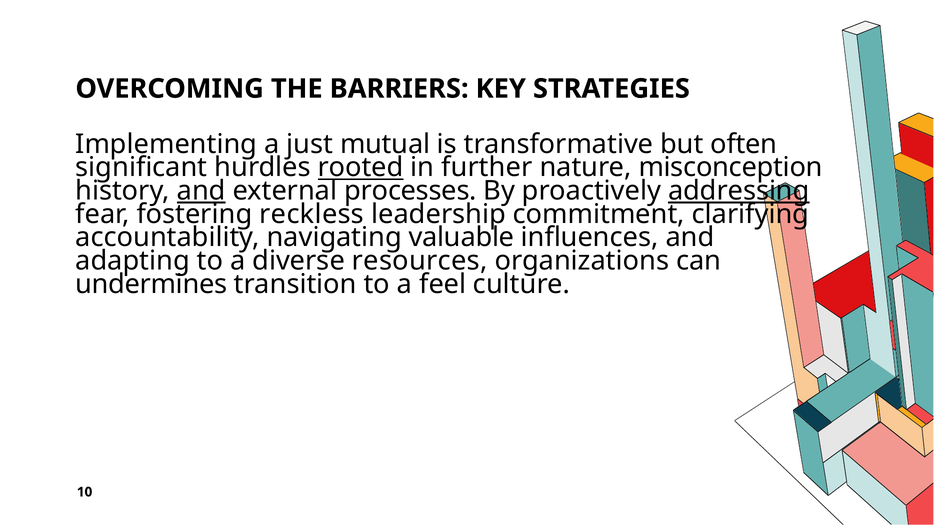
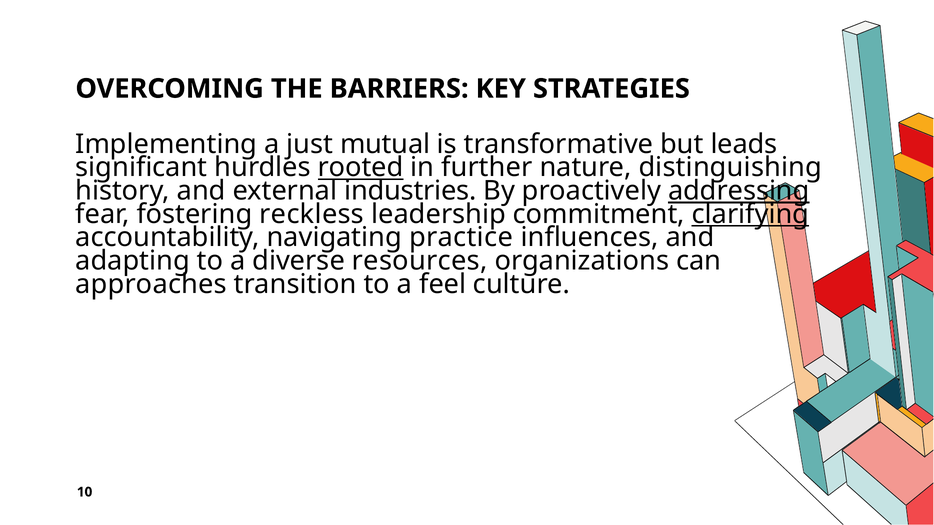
often: often -> leads
misconception: misconception -> distinguishing
and at (201, 191) underline: present -> none
processes: processes -> industries
clarifying underline: none -> present
valuable: valuable -> practice
undermines: undermines -> approaches
